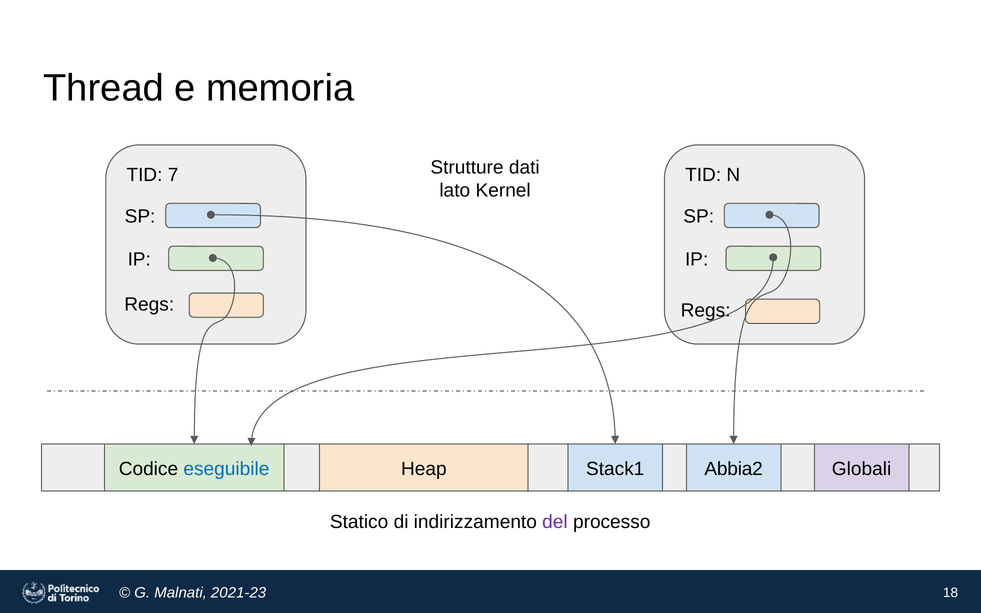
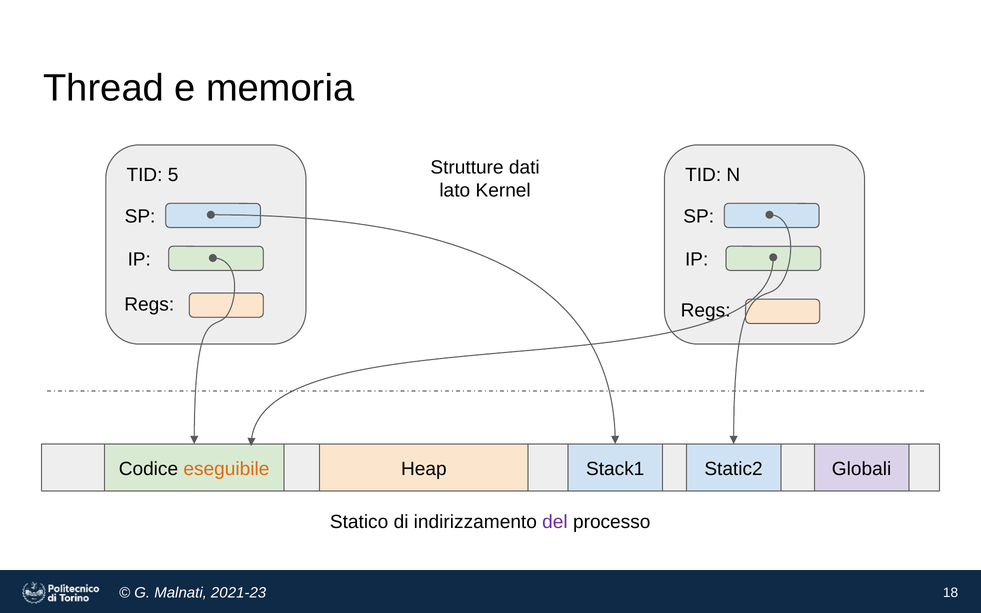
7: 7 -> 5
eseguibile colour: blue -> orange
Abbia2: Abbia2 -> Static2
